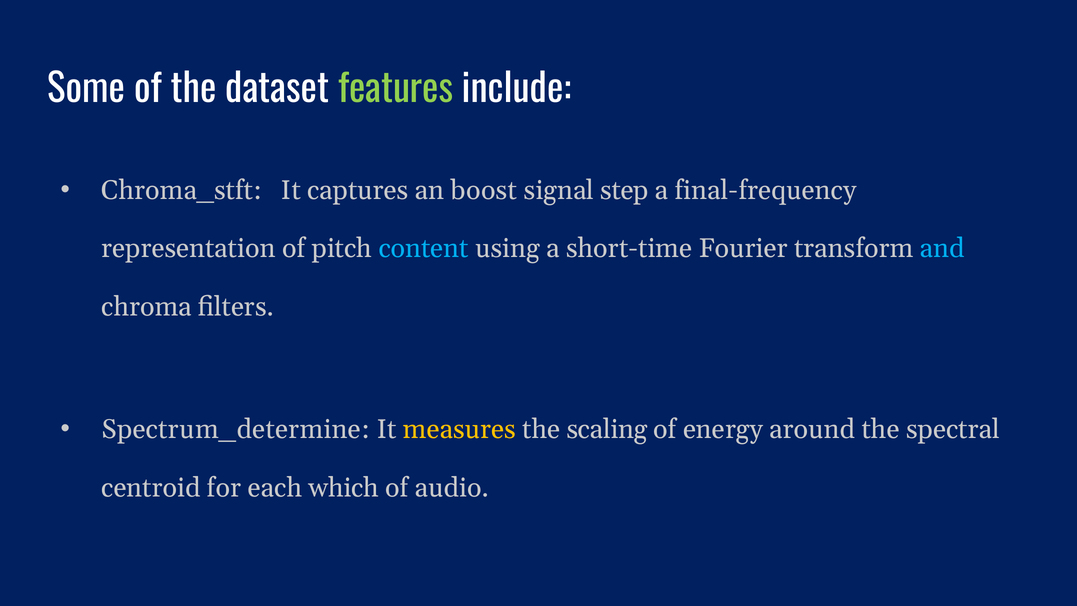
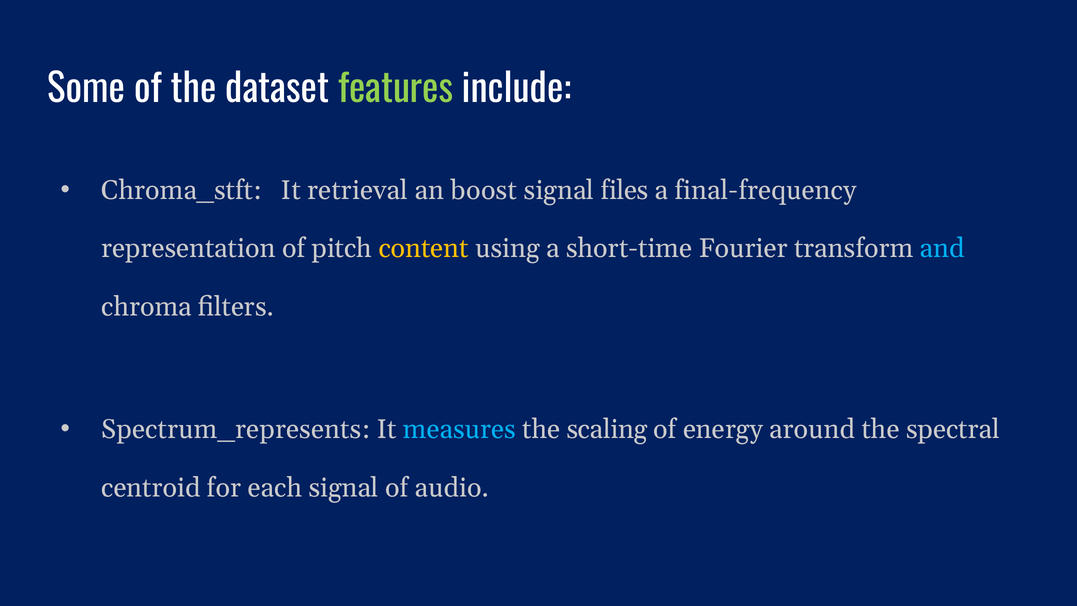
captures: captures -> retrieval
step: step -> files
content colour: light blue -> yellow
Spectrum_determine: Spectrum_determine -> Spectrum_represents
measures colour: yellow -> light blue
each which: which -> signal
